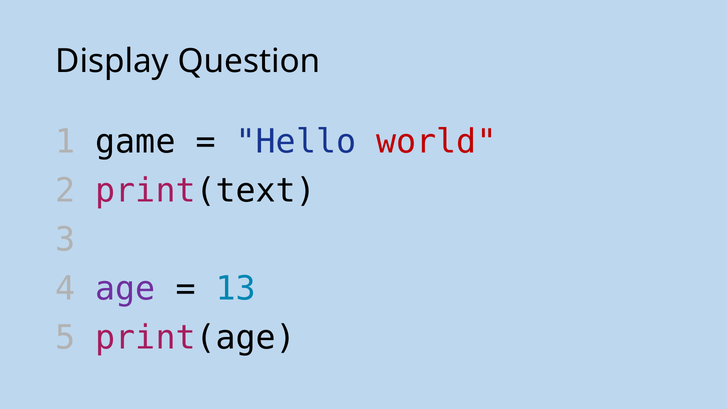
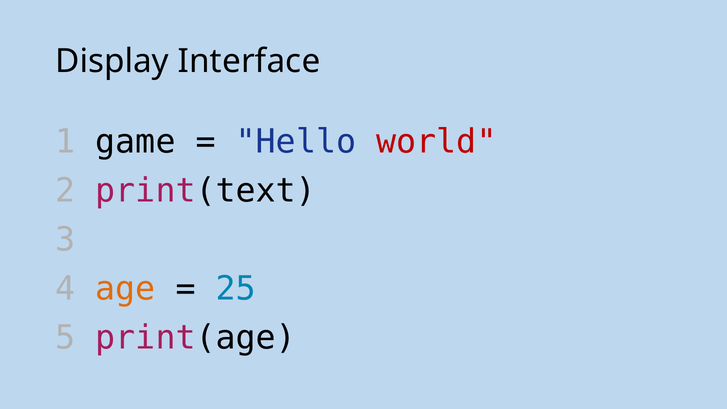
Question: Question -> Interface
age colour: purple -> orange
13: 13 -> 25
